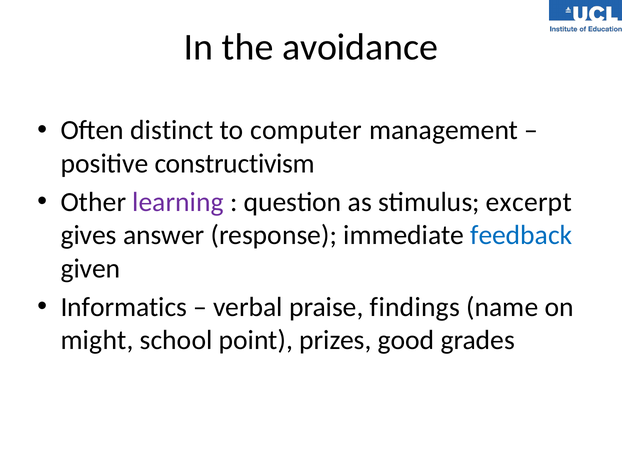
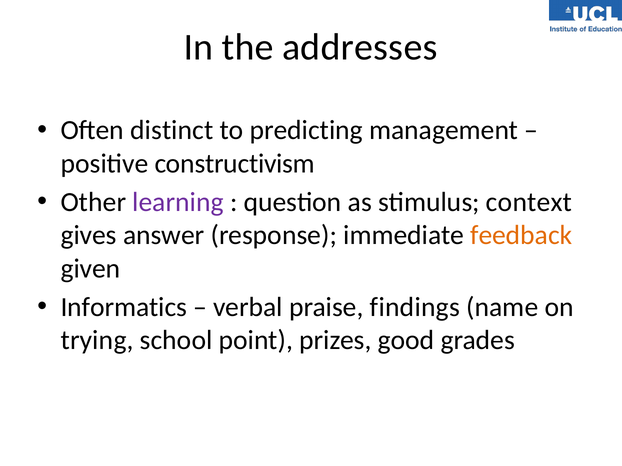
avoidance: avoidance -> addresses
computer: computer -> predicting
excerpt: excerpt -> context
feedback colour: blue -> orange
might: might -> trying
